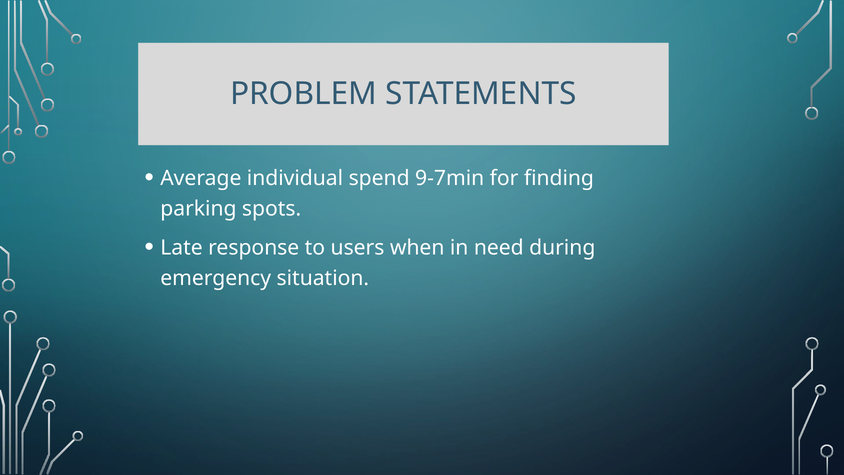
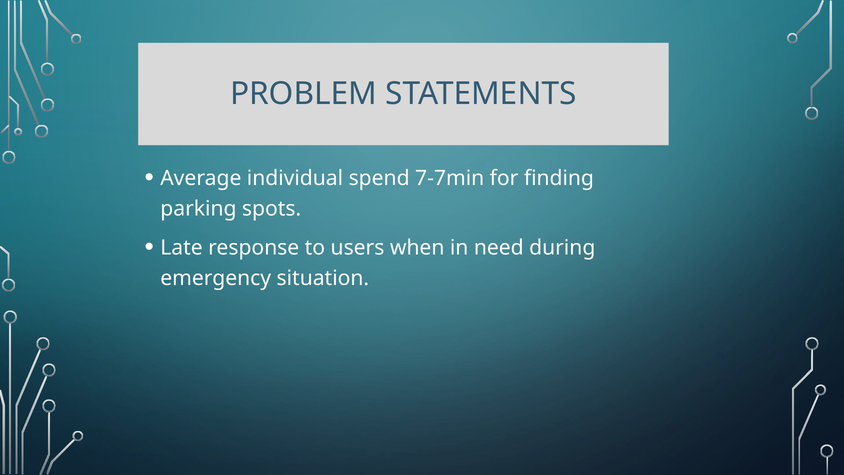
9-7min: 9-7min -> 7-7min
